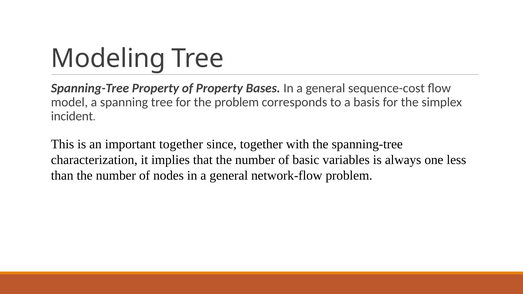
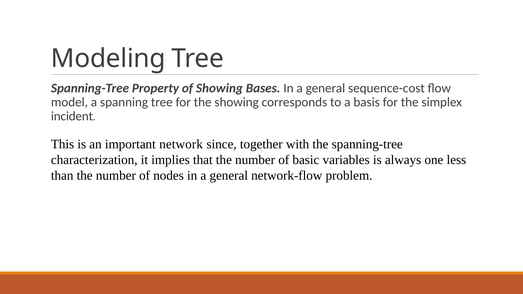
of Property: Property -> Showing
the problem: problem -> showing
important together: together -> network
